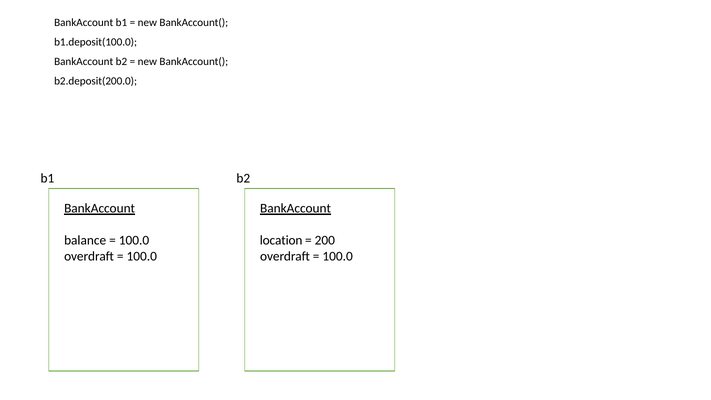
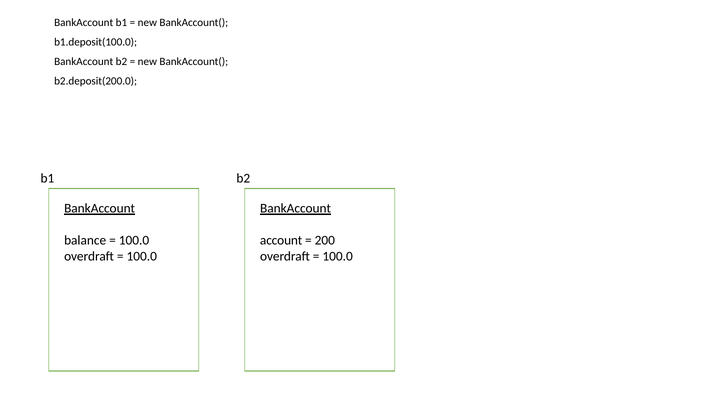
location: location -> account
